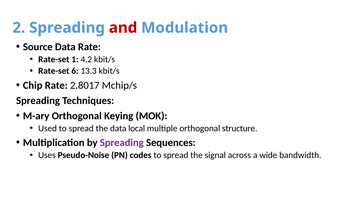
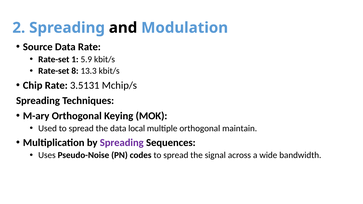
and colour: red -> black
4.2: 4.2 -> 5.9
6: 6 -> 8
2.8017: 2.8017 -> 3.5131
structure: structure -> maintain
